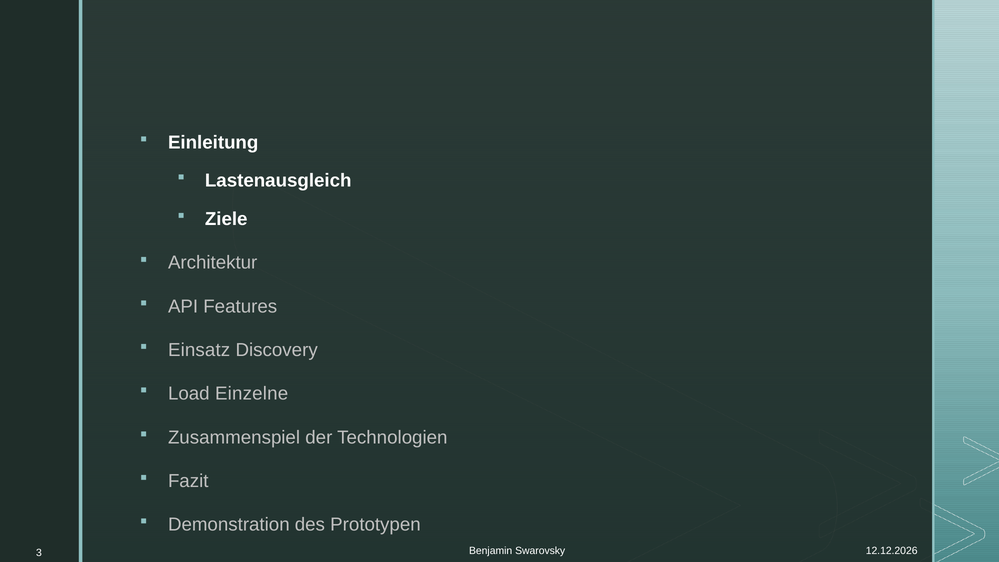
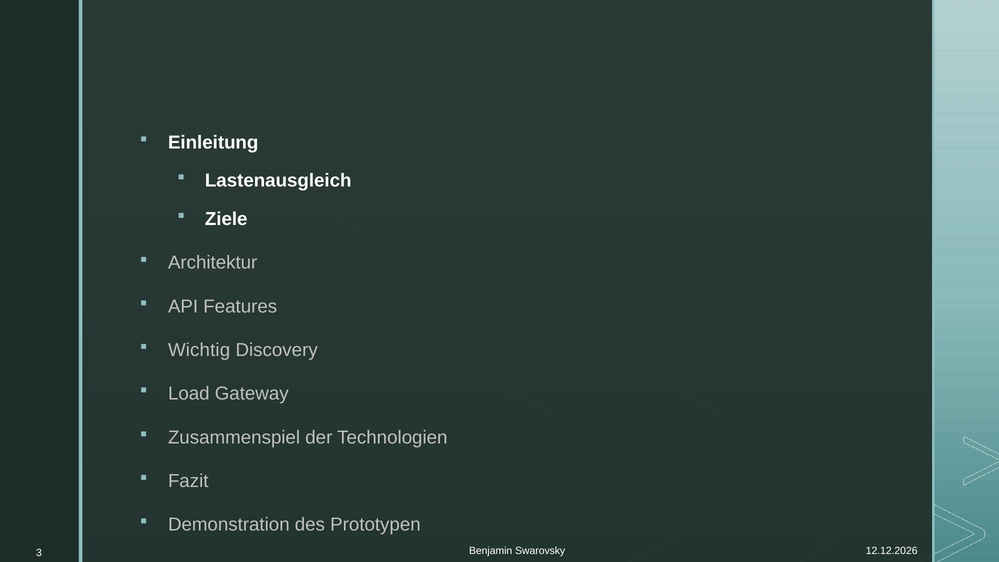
Einsatz: Einsatz -> Wichtig
Einzelne: Einzelne -> Gateway
